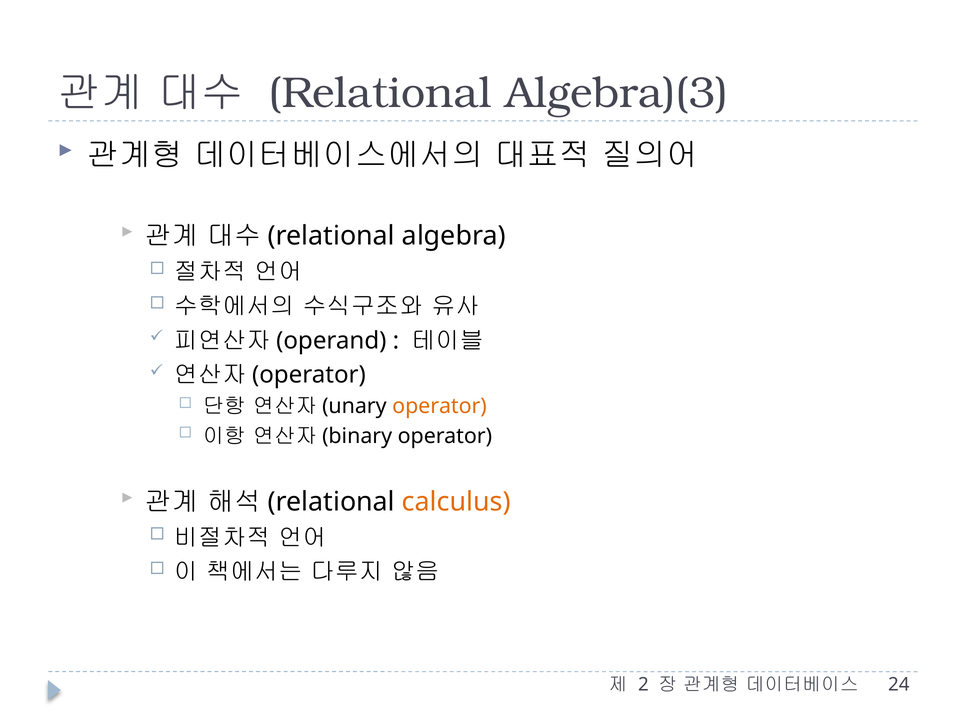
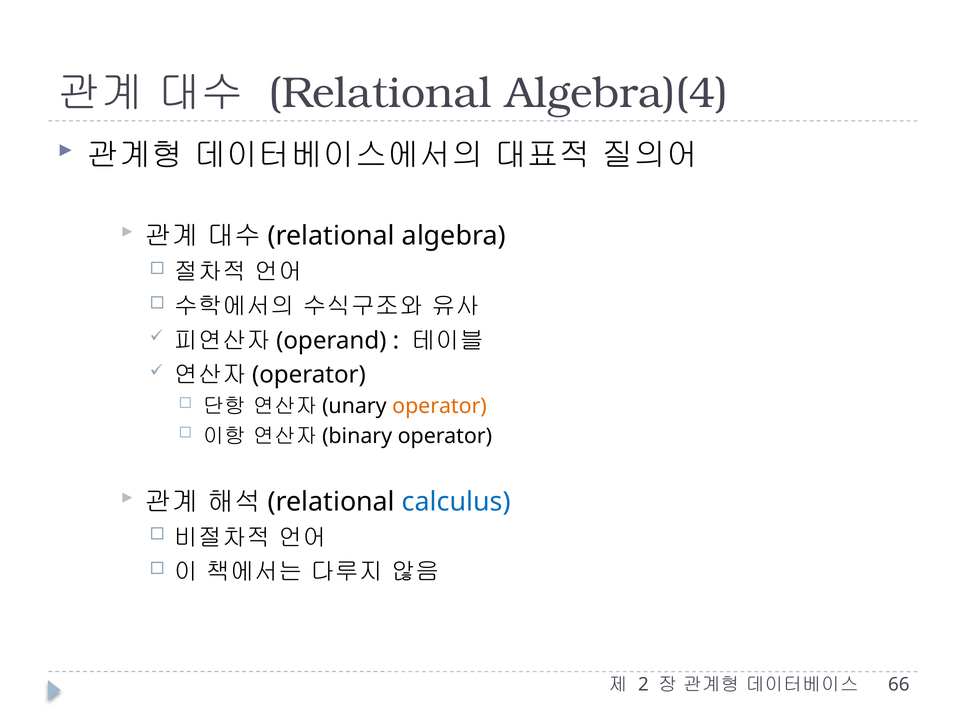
Algebra)(3: Algebra)(3 -> Algebra)(4
calculus colour: orange -> blue
24: 24 -> 66
